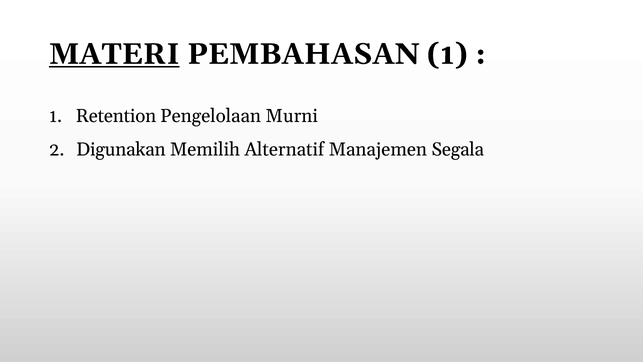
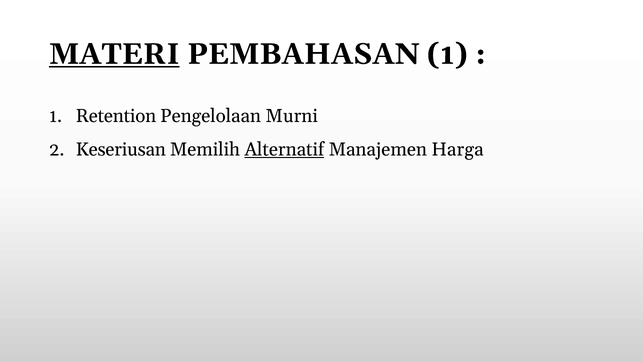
Digunakan: Digunakan -> Keseriusan
Alternatif underline: none -> present
Segala: Segala -> Harga
